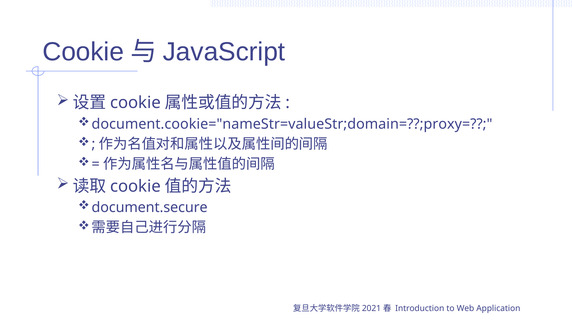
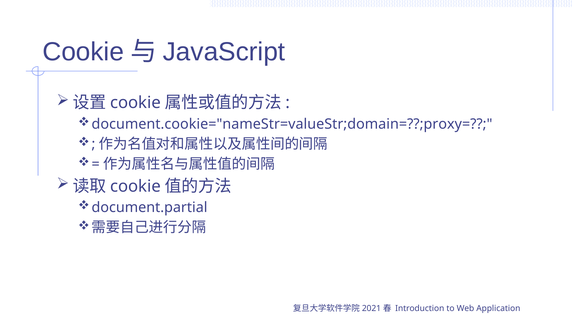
document.secure: document.secure -> document.partial
